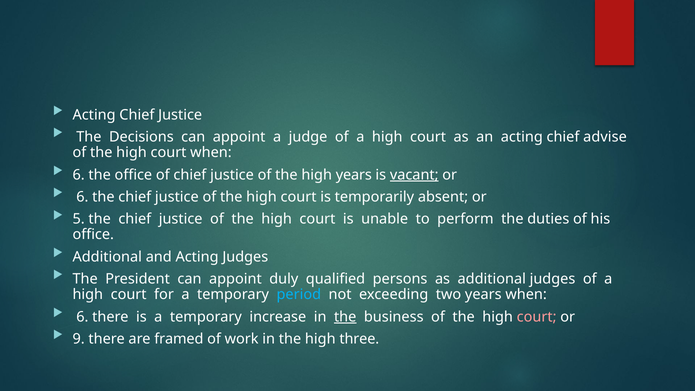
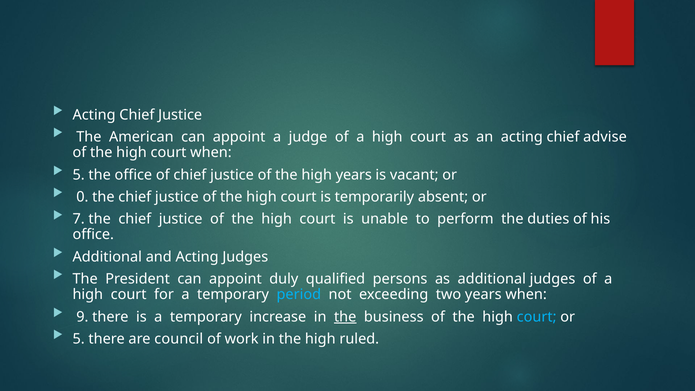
Decisions: Decisions -> American
6 at (79, 175): 6 -> 5
vacant underline: present -> none
6 at (82, 197): 6 -> 0
5: 5 -> 7
6 at (82, 317): 6 -> 9
court at (537, 317) colour: pink -> light blue
9 at (79, 339): 9 -> 5
framed: framed -> council
three: three -> ruled
